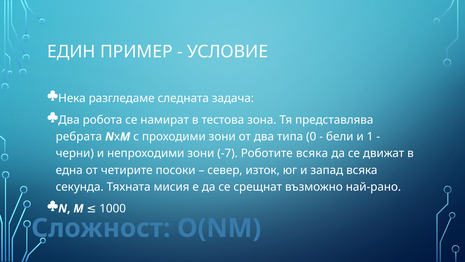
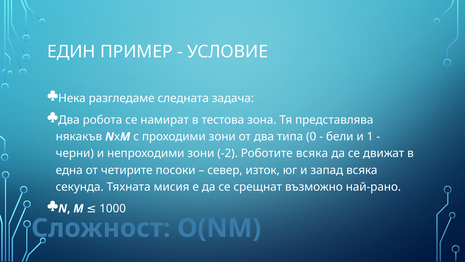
ребрата: ребрата -> някакъв
-7: -7 -> -2
